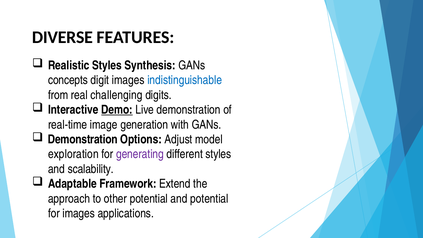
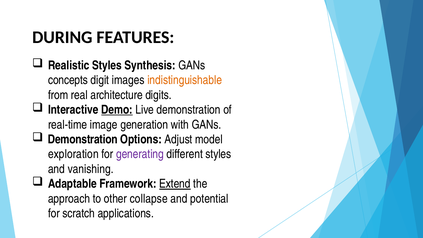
DIVERSE: DIVERSE -> DURING
indistinguishable colour: blue -> orange
challenging: challenging -> architecture
scalability: scalability -> vanishing
Extend underline: none -> present
other potential: potential -> collapse
for images: images -> scratch
